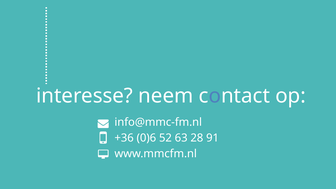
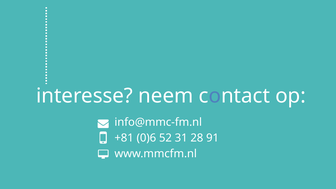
+36: +36 -> +81
63: 63 -> 31
